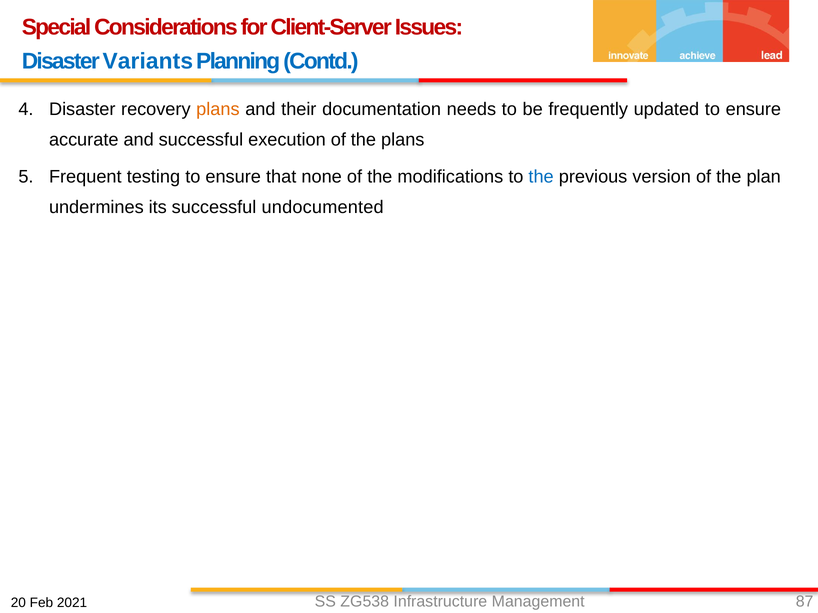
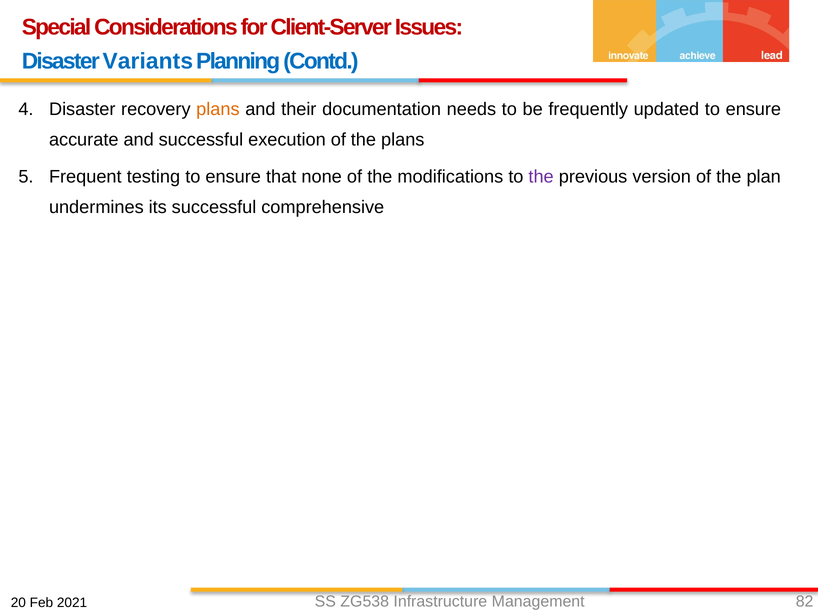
the at (541, 177) colour: blue -> purple
undocumented: undocumented -> comprehensive
87: 87 -> 82
